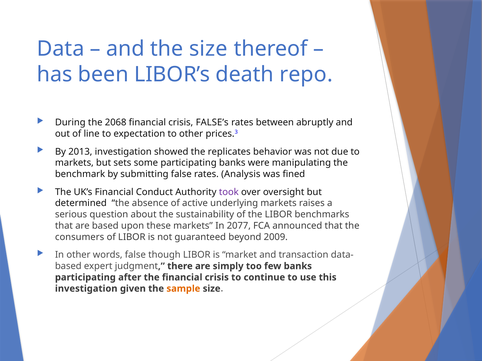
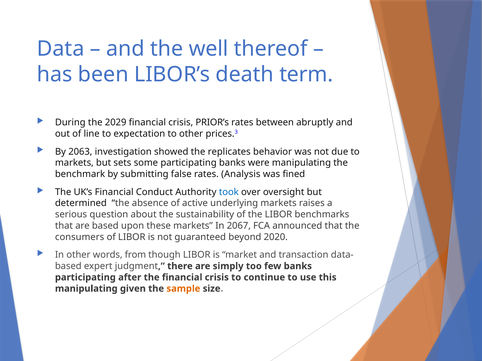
the size: size -> well
repo: repo -> term
2068: 2068 -> 2029
FALSE’s: FALSE’s -> PRIOR’s
2013: 2013 -> 2063
took colour: purple -> blue
2077: 2077 -> 2067
2009: 2009 -> 2020
words false: false -> from
investigation at (86, 289): investigation -> manipulating
